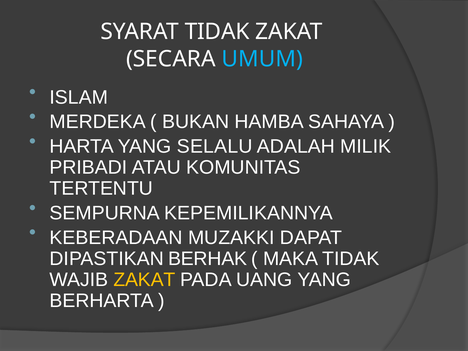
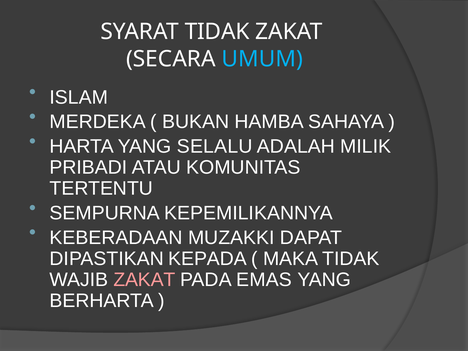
BERHAK: BERHAK -> KEPADA
ZAKAT at (144, 280) colour: yellow -> pink
UANG: UANG -> EMAS
